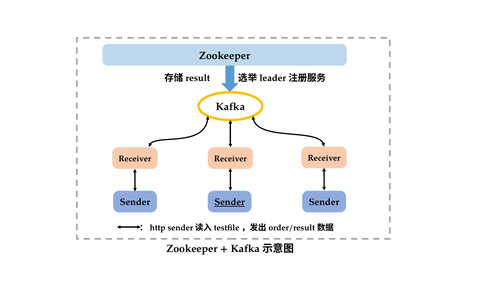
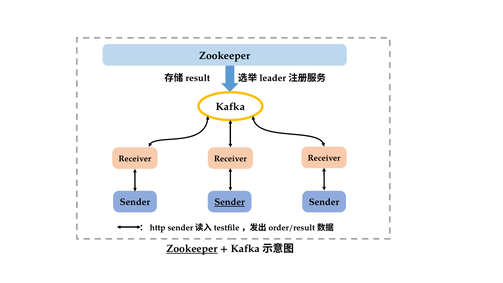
Zookeeper at (192, 249) underline: none -> present
